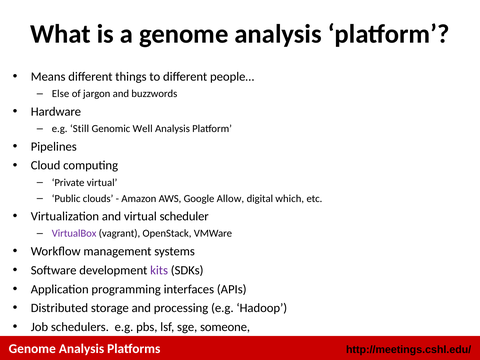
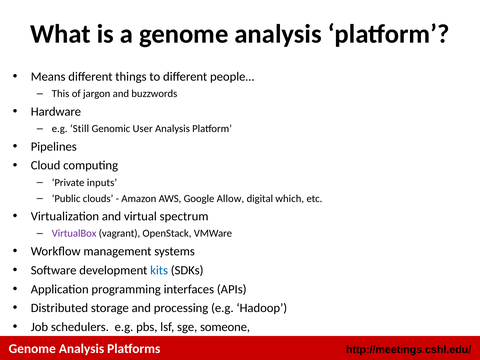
Else: Else -> This
Well: Well -> User
Private virtual: virtual -> inputs
scheduler: scheduler -> spectrum
kits colour: purple -> blue
